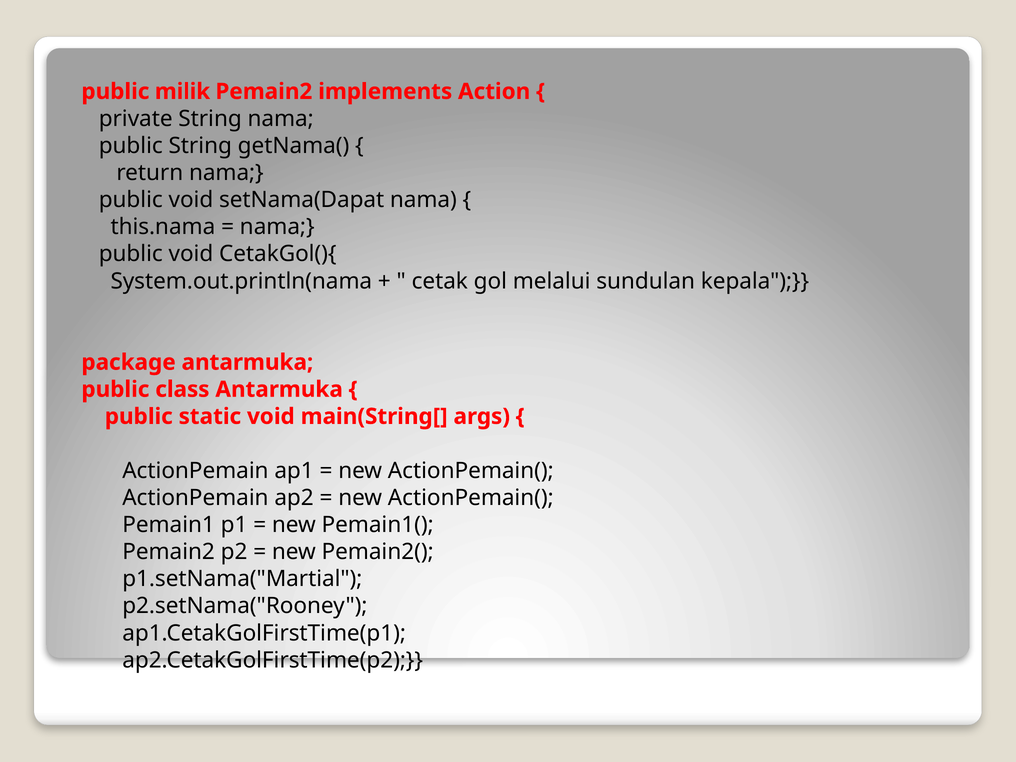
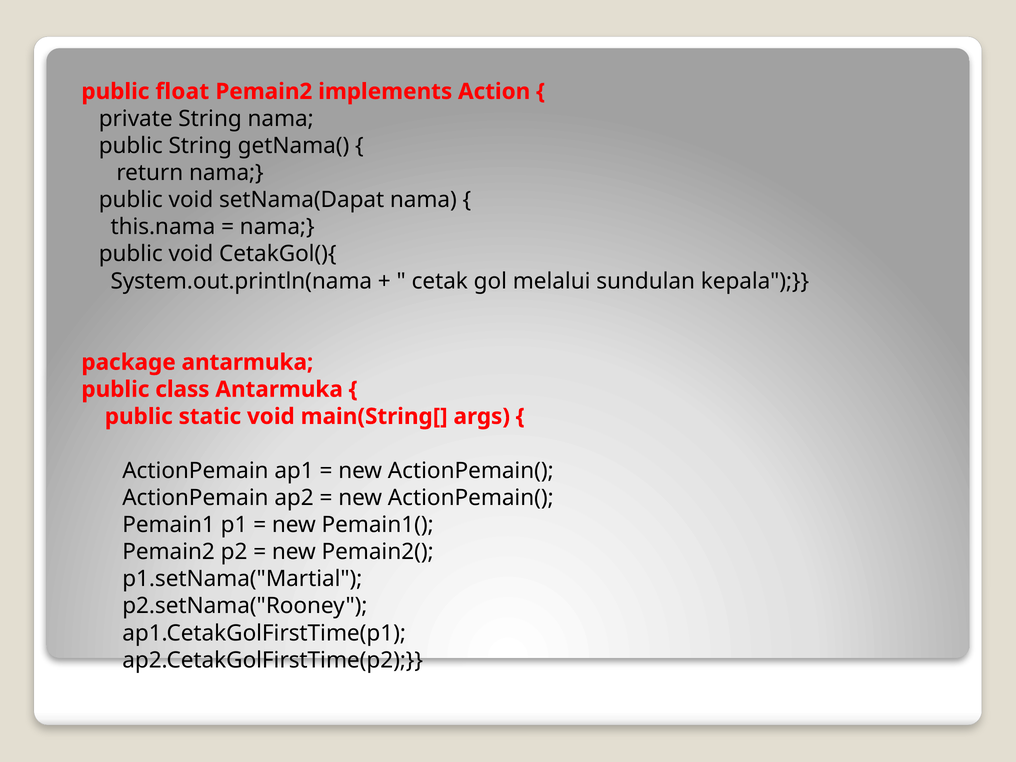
milik: milik -> float
